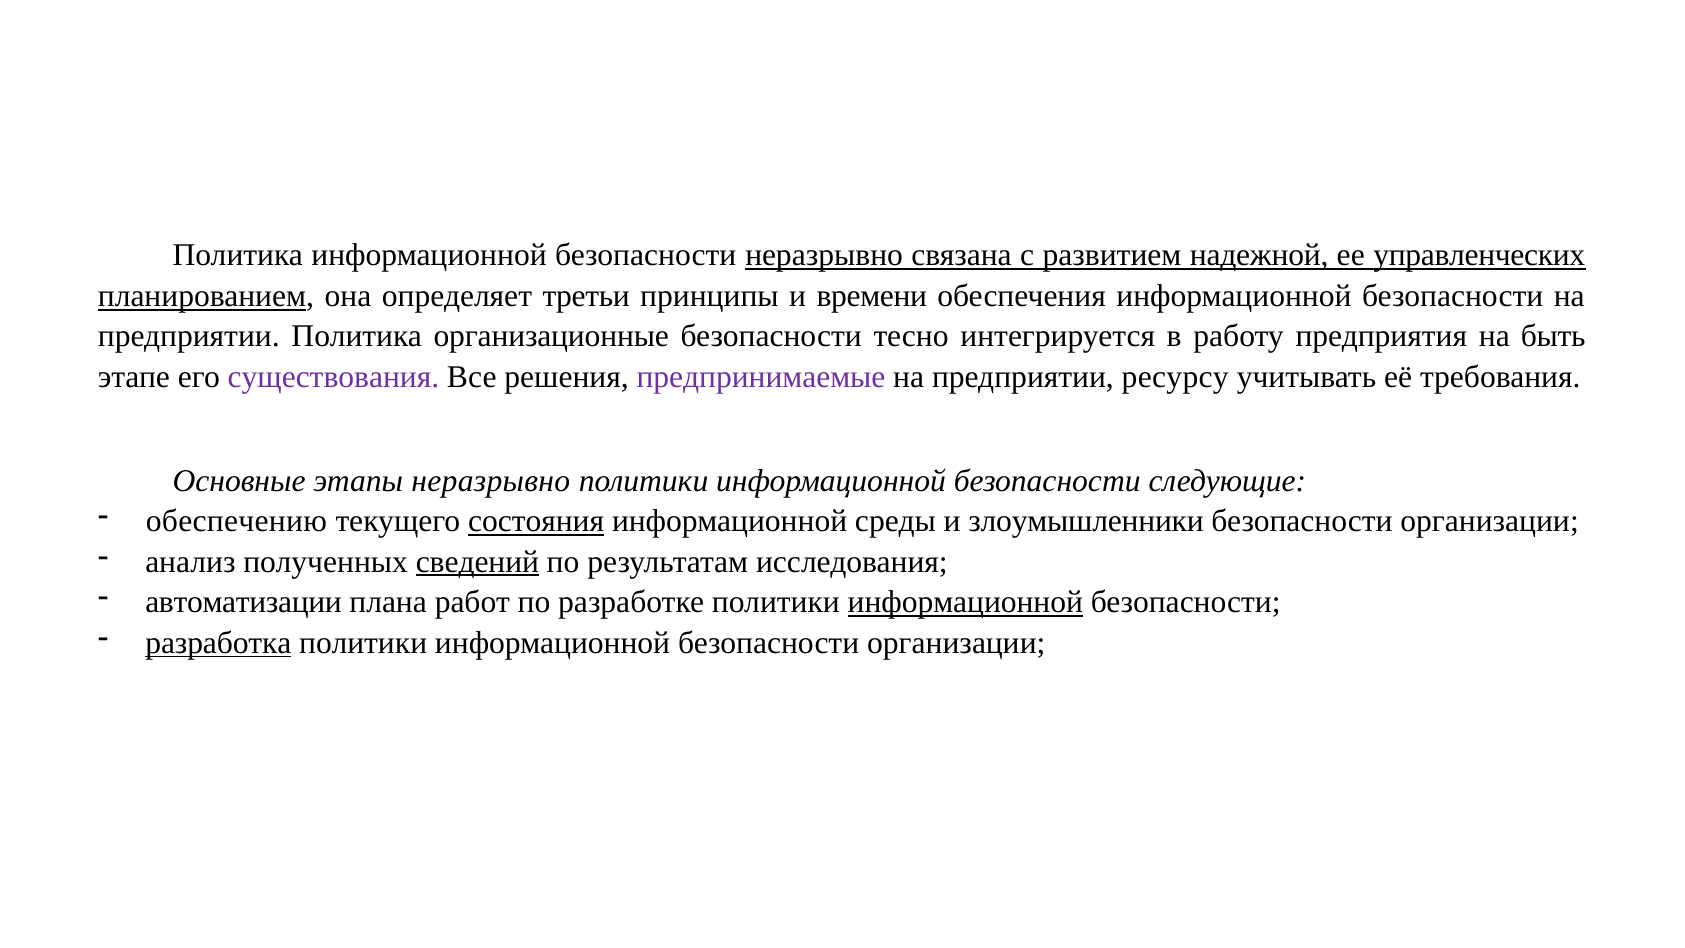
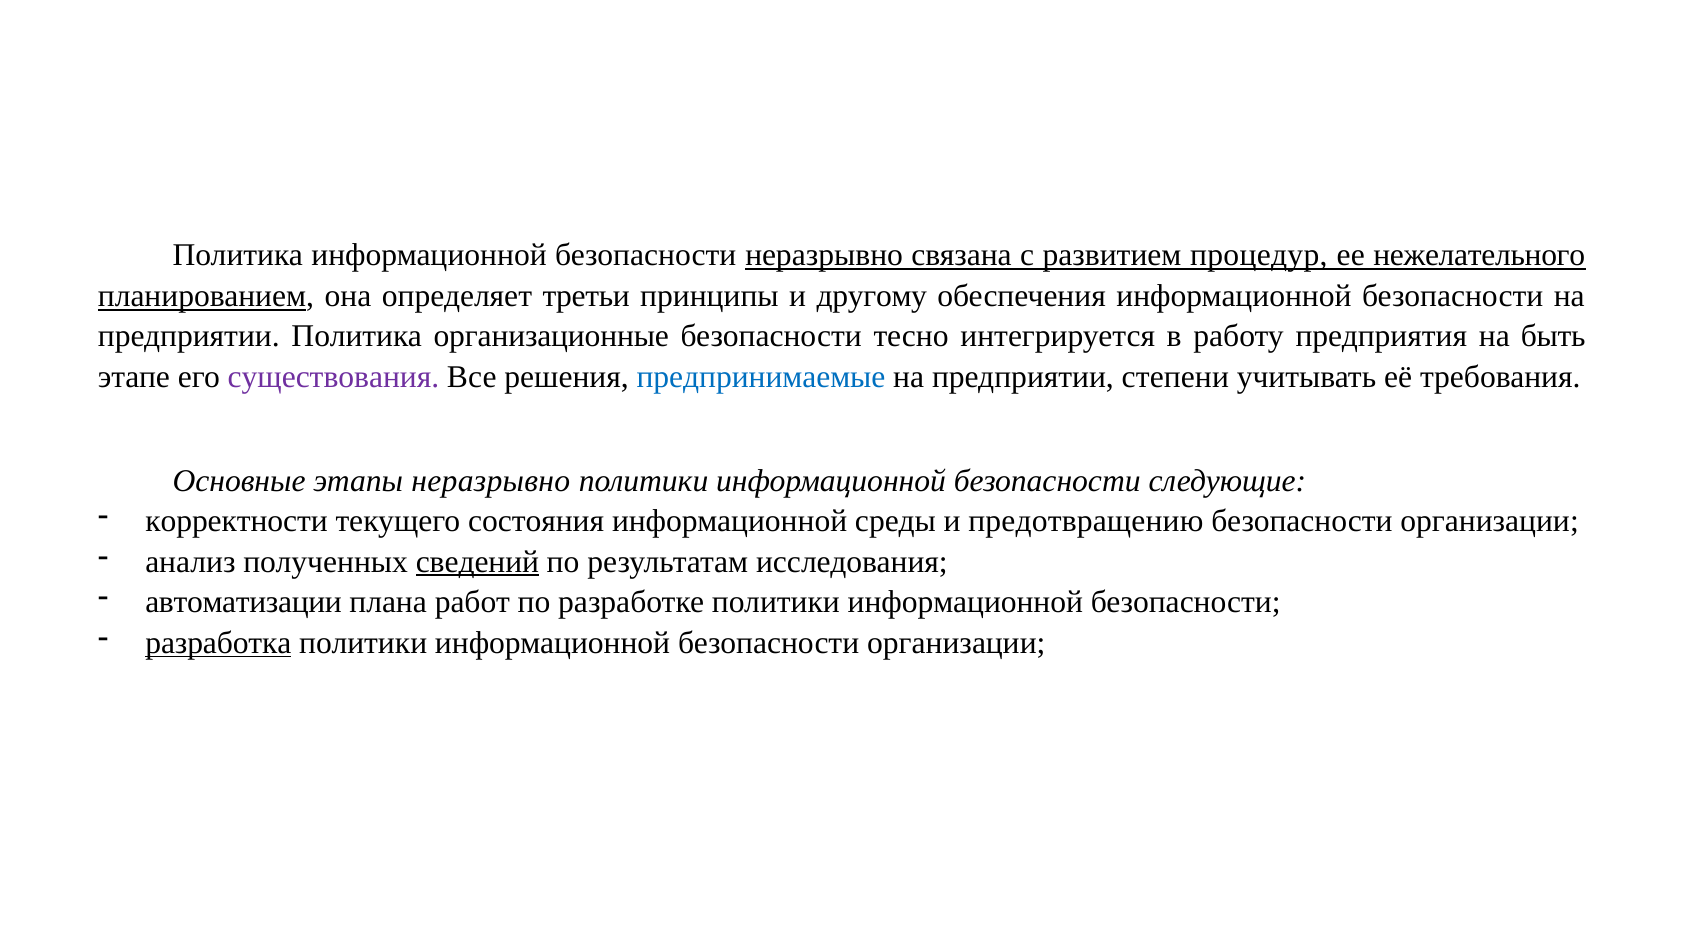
надежной: надежной -> процедур
управленческих: управленческих -> нежелательного
времени: времени -> другому
предпринимаемые colour: purple -> blue
ресурсу: ресурсу -> степени
обеспечению: обеспечению -> корректности
состояния underline: present -> none
злоумышленники: злоумышленники -> предотвращению
информационной at (965, 602) underline: present -> none
